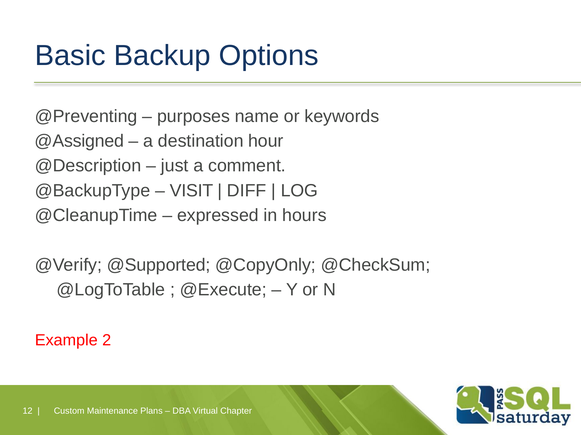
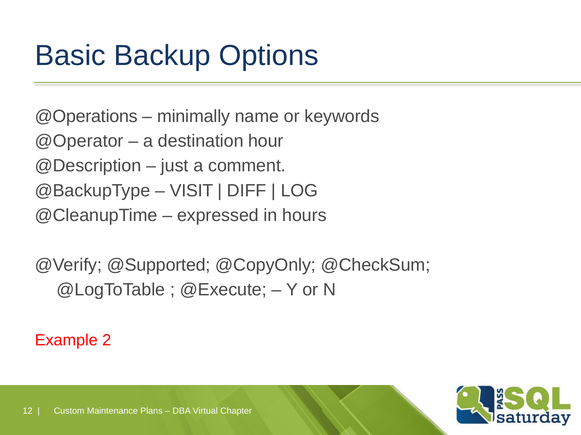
@Preventing: @Preventing -> @Operations
purposes: purposes -> minimally
@Assigned: @Assigned -> @Operator
